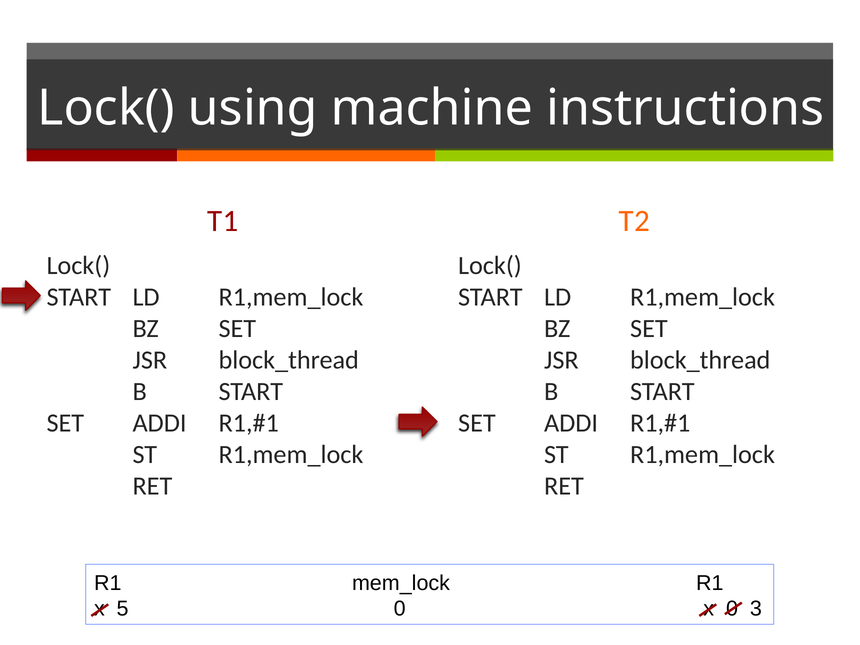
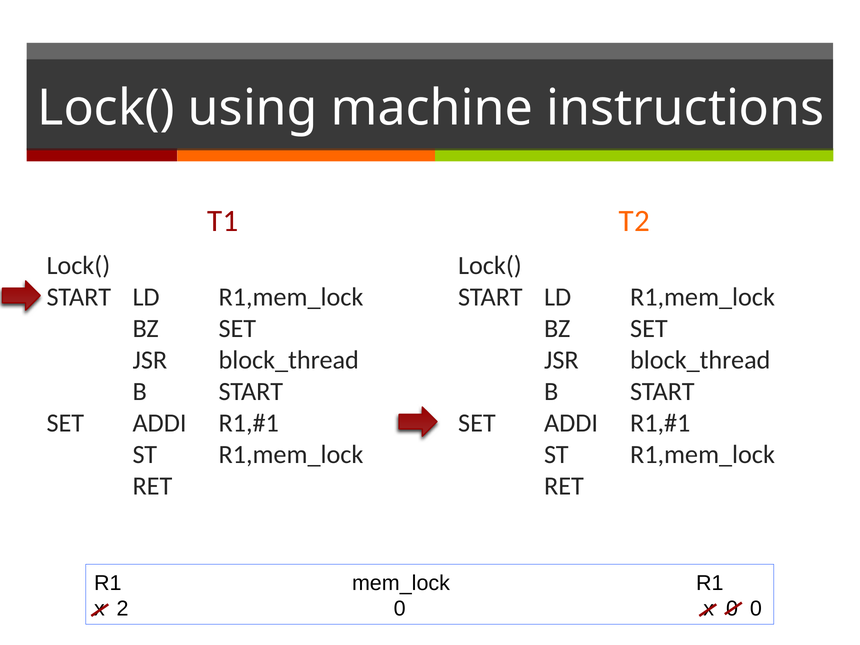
5: 5 -> 2
0 3: 3 -> 0
